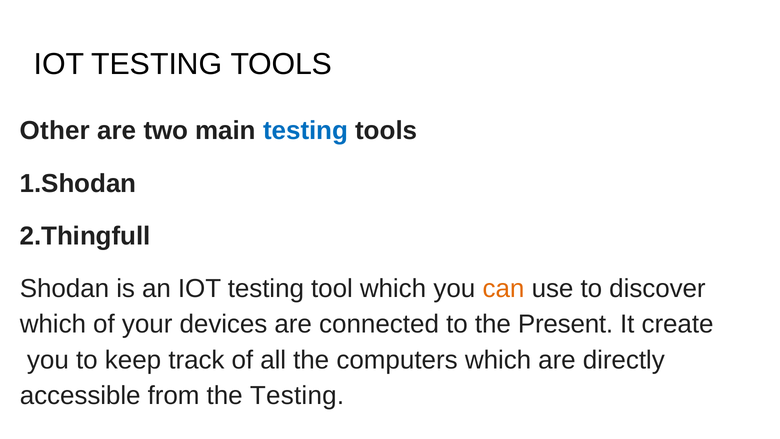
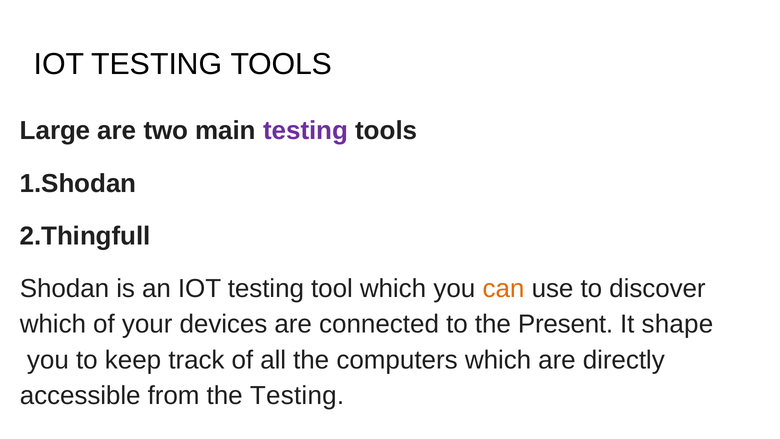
Other: Other -> Large
testing at (306, 131) colour: blue -> purple
create: create -> shape
